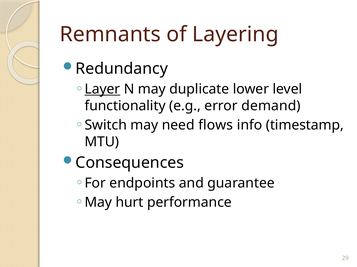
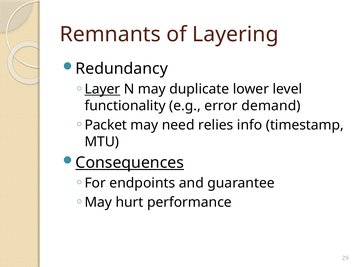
Switch: Switch -> Packet
flows: flows -> relies
Consequences underline: none -> present
